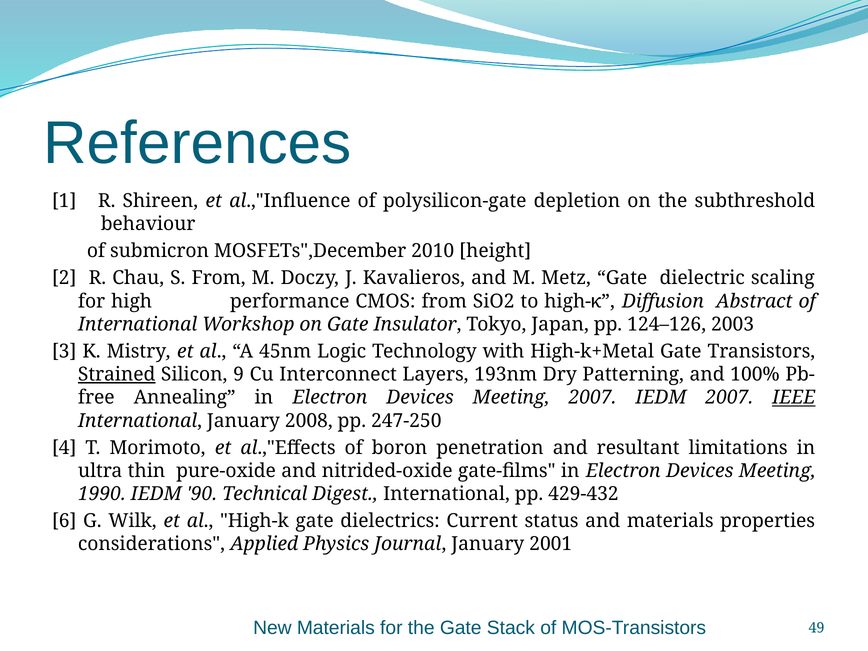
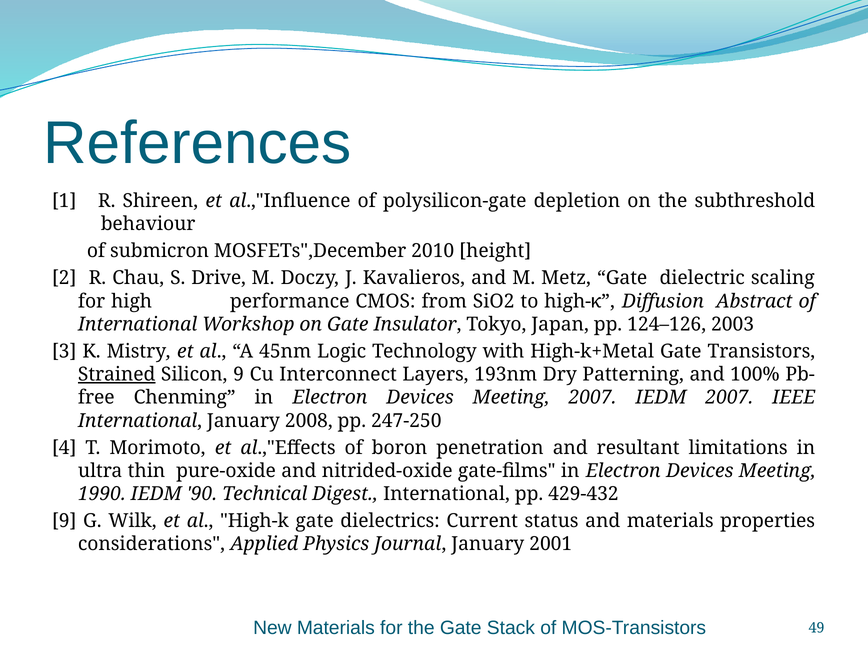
S From: From -> Drive
Annealing: Annealing -> Chenming
IEEE underline: present -> none
6 at (64, 521): 6 -> 9
